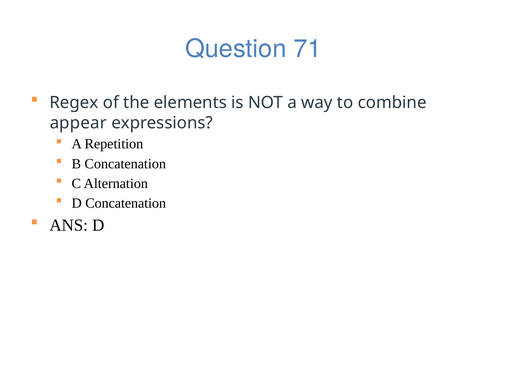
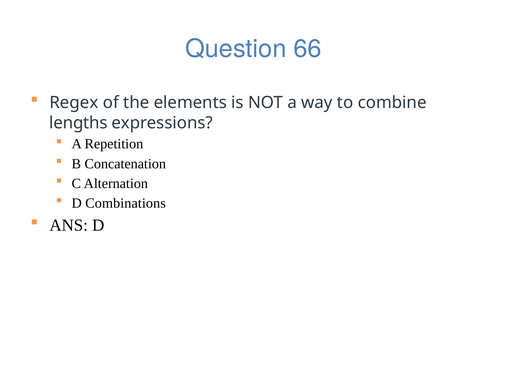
71: 71 -> 66
appear: appear -> lengths
D Concatenation: Concatenation -> Combinations
